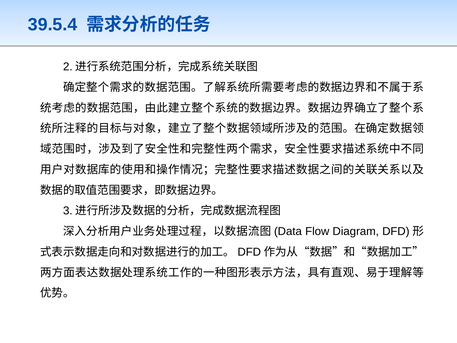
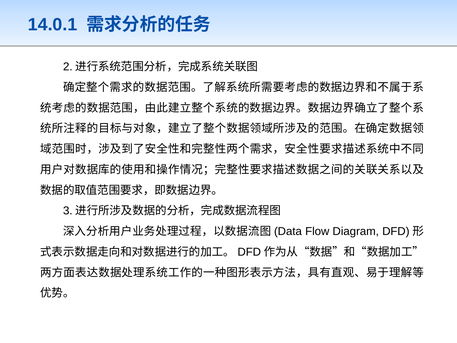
39.5.4: 39.5.4 -> 14.0.1
